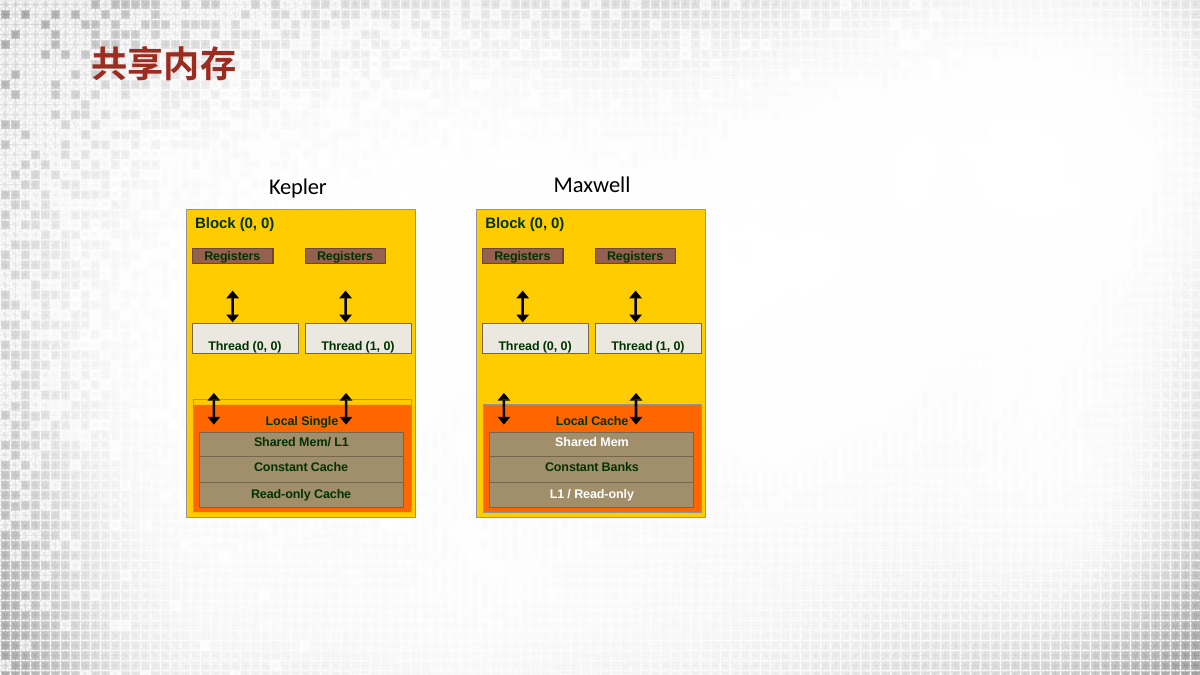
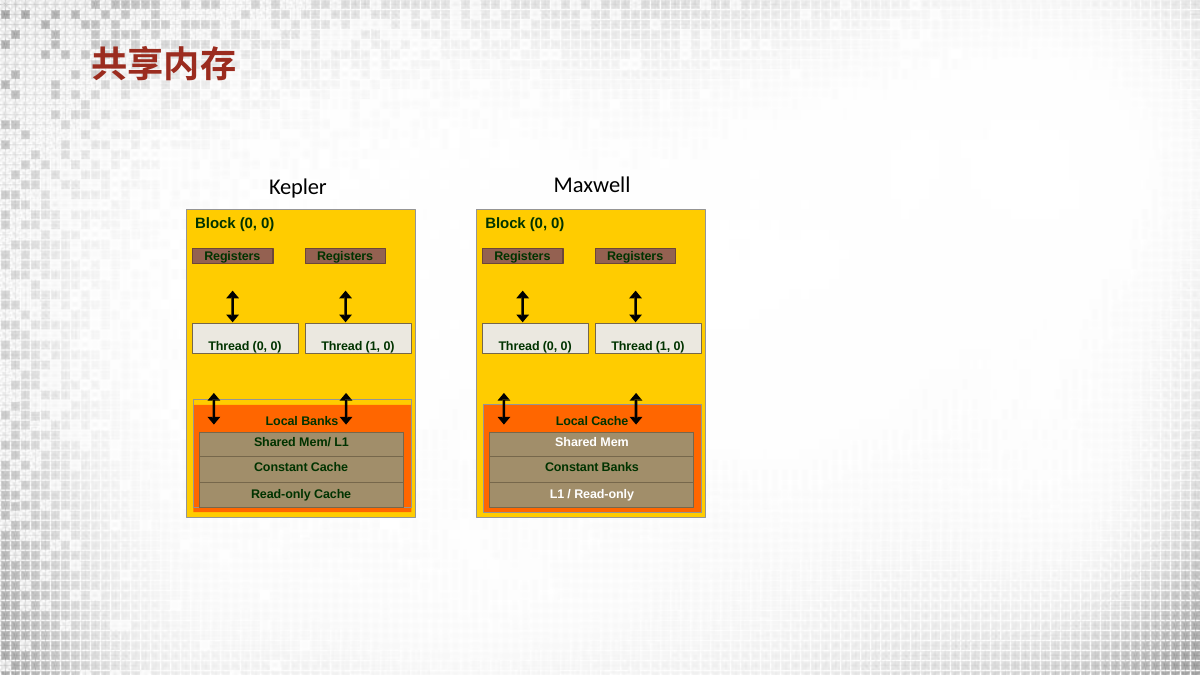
Local Single: Single -> Banks
